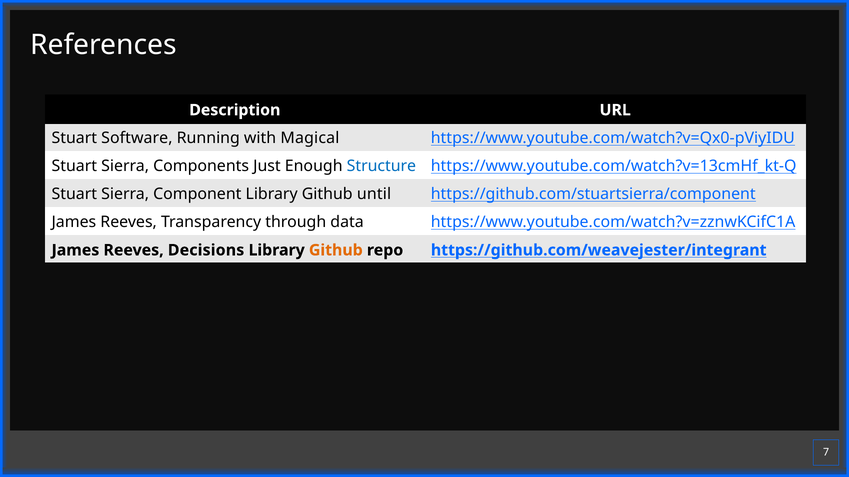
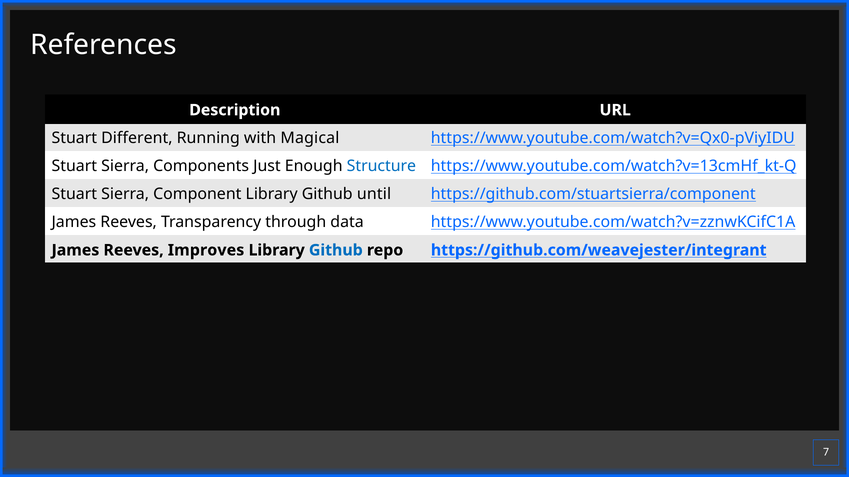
Software: Software -> Different
Decisions: Decisions -> Improves
Github at (336, 250) colour: orange -> blue
